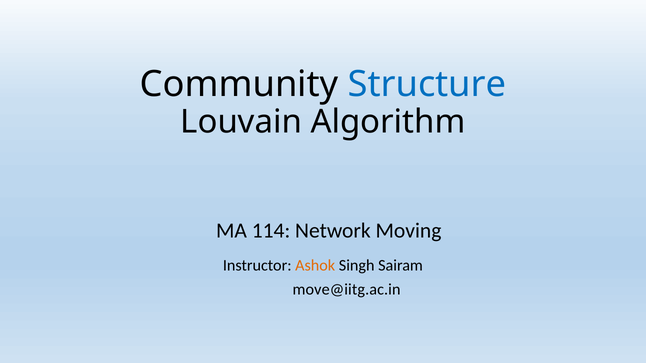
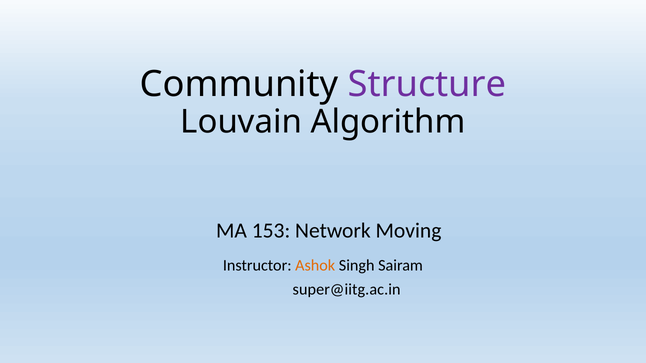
Structure colour: blue -> purple
114: 114 -> 153
move@iitg.ac.in: move@iitg.ac.in -> super@iitg.ac.in
